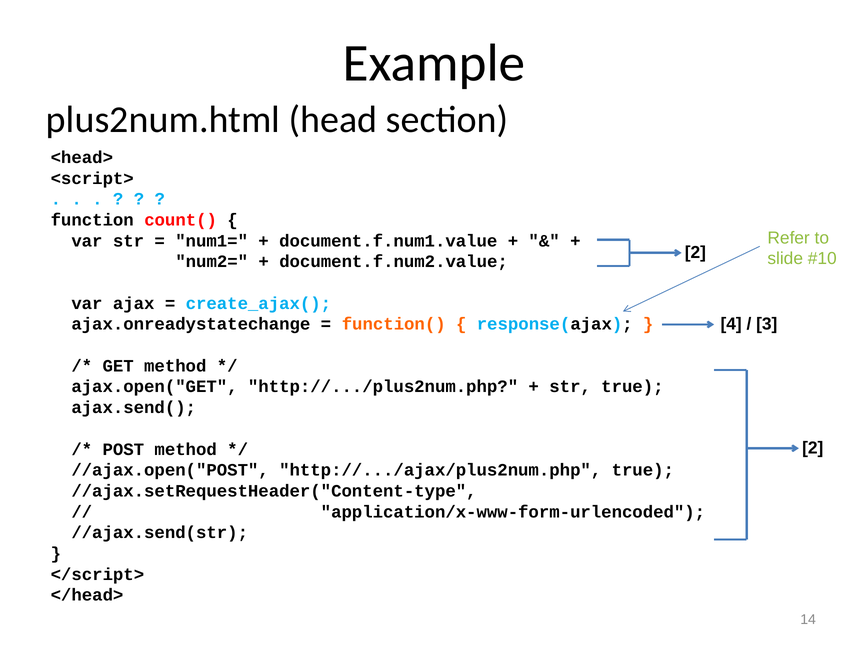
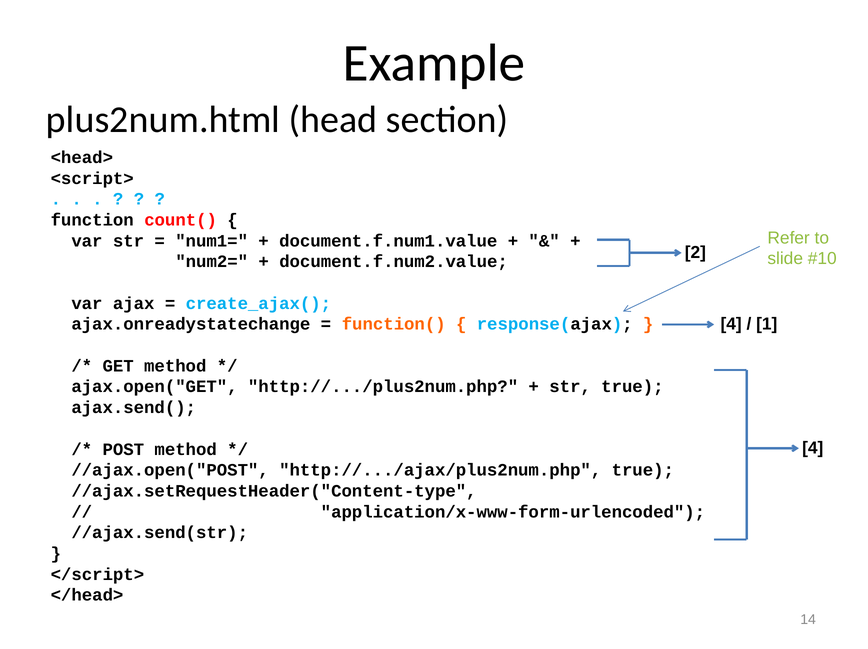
3: 3 -> 1
2 at (813, 448): 2 -> 4
